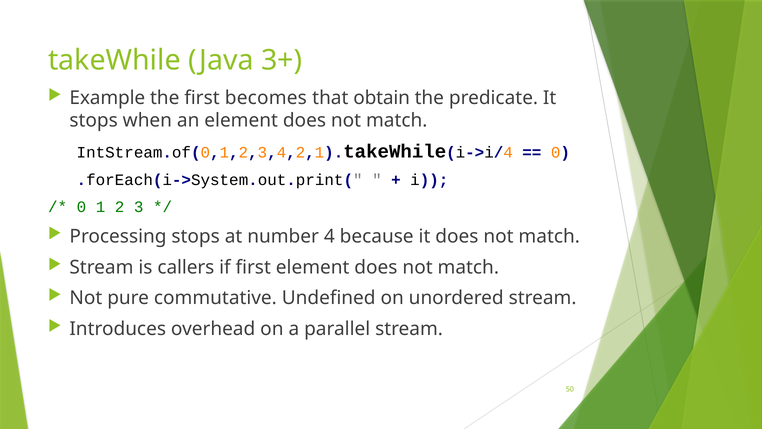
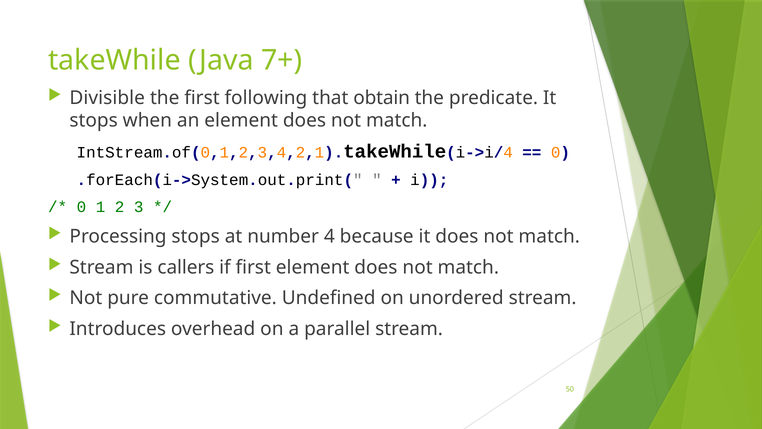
3+: 3+ -> 7+
Example: Example -> Divisible
becomes: becomes -> following
